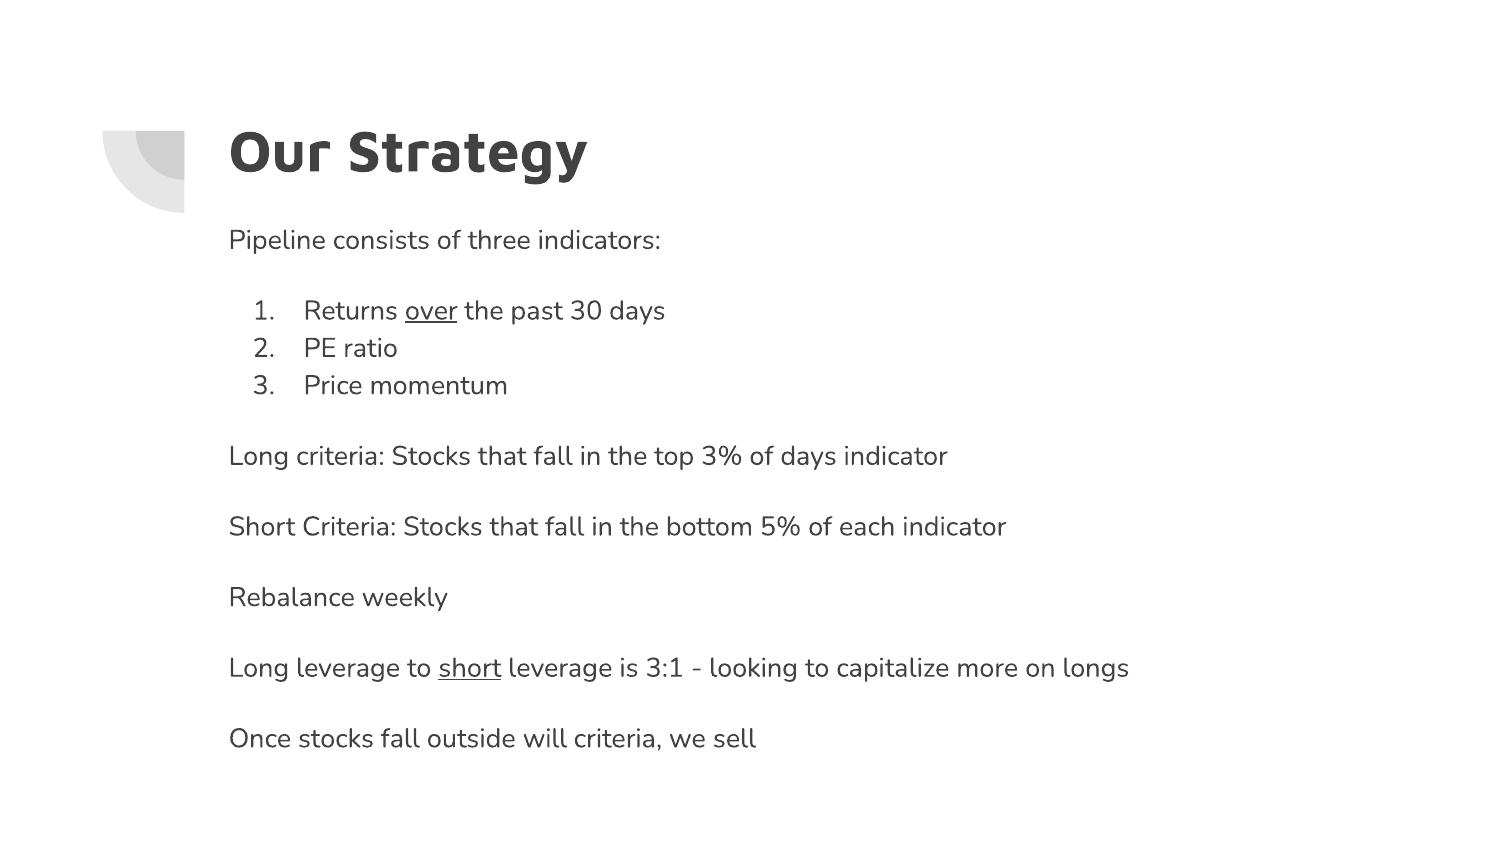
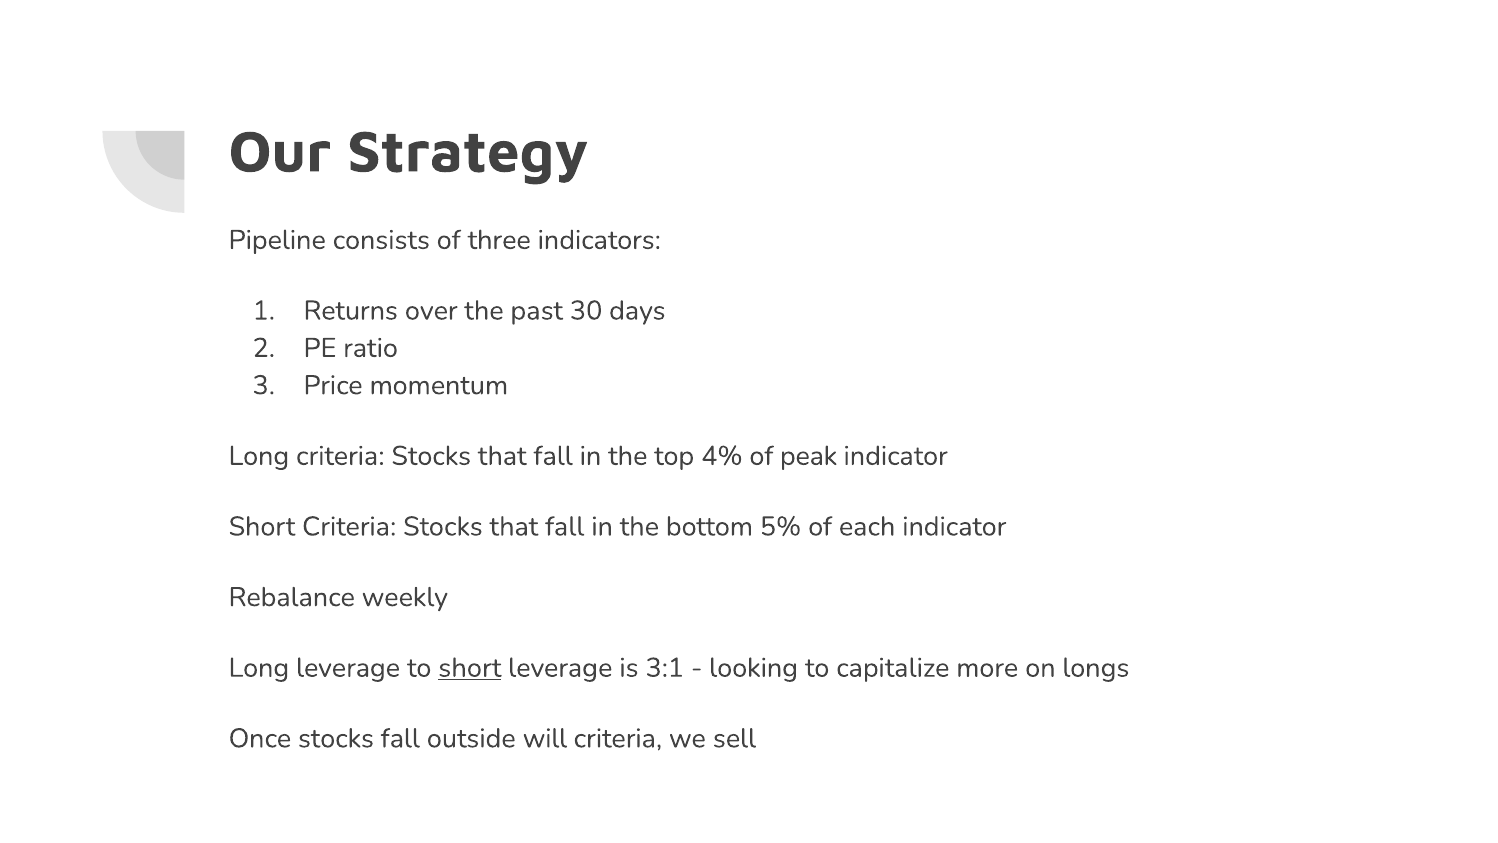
over underline: present -> none
3%: 3% -> 4%
of days: days -> peak
